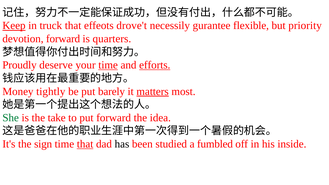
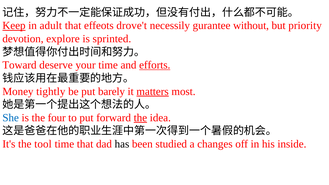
truck: truck -> adult
flexible: flexible -> without
devotion forward: forward -> explore
quarters: quarters -> sprinted
Proudly: Proudly -> Toward
time at (108, 65) underline: present -> none
She colour: green -> blue
take: take -> four
the at (140, 118) underline: none -> present
sign: sign -> tool
that at (85, 144) underline: present -> none
fumbled: fumbled -> changes
